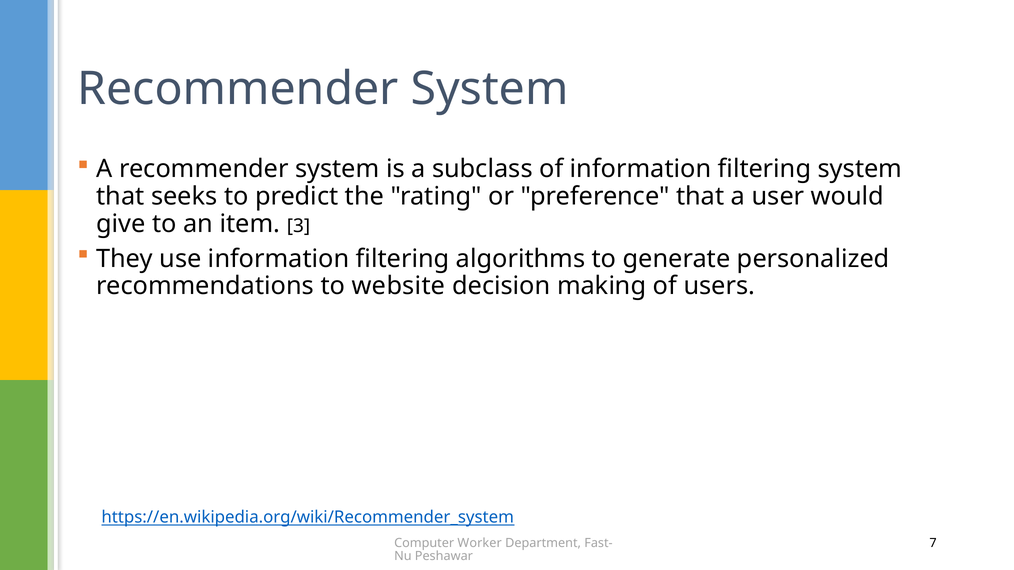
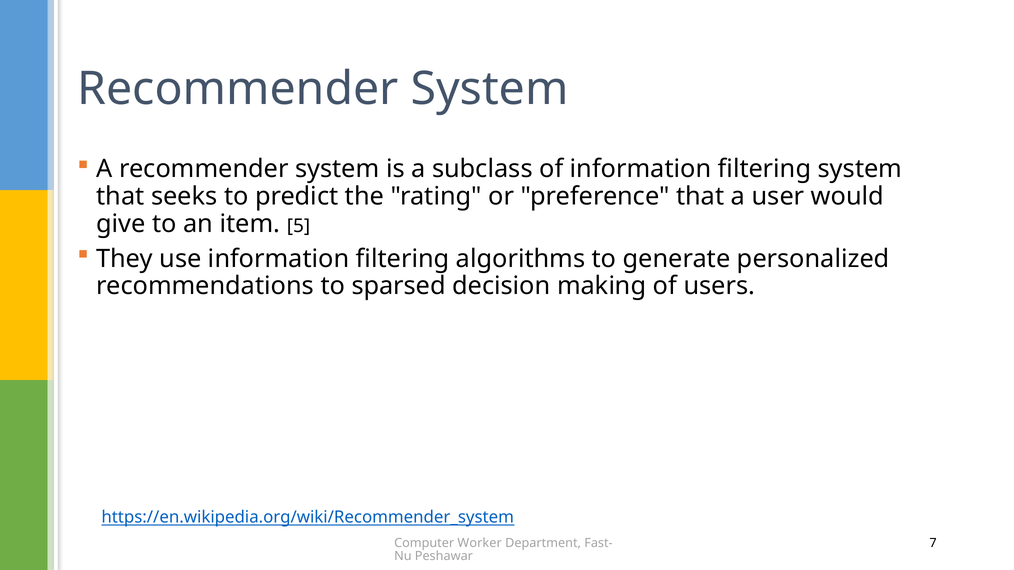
3: 3 -> 5
website: website -> sparsed
